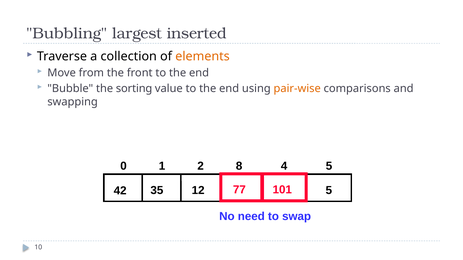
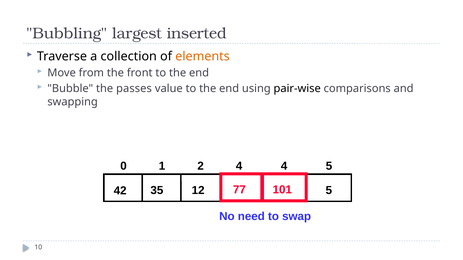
sorting: sorting -> passes
pair-wise colour: orange -> black
2 8: 8 -> 4
